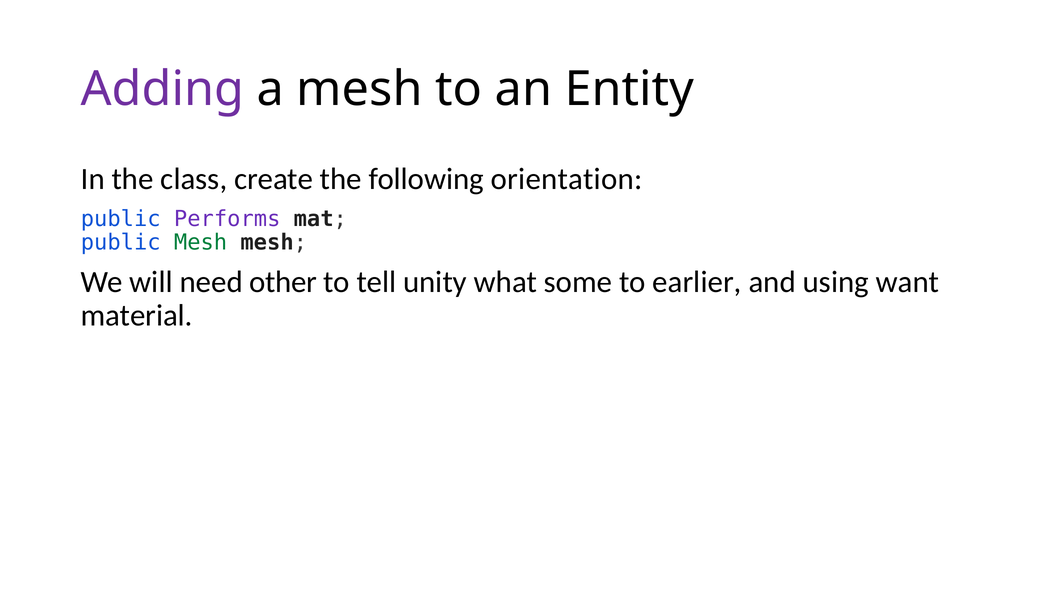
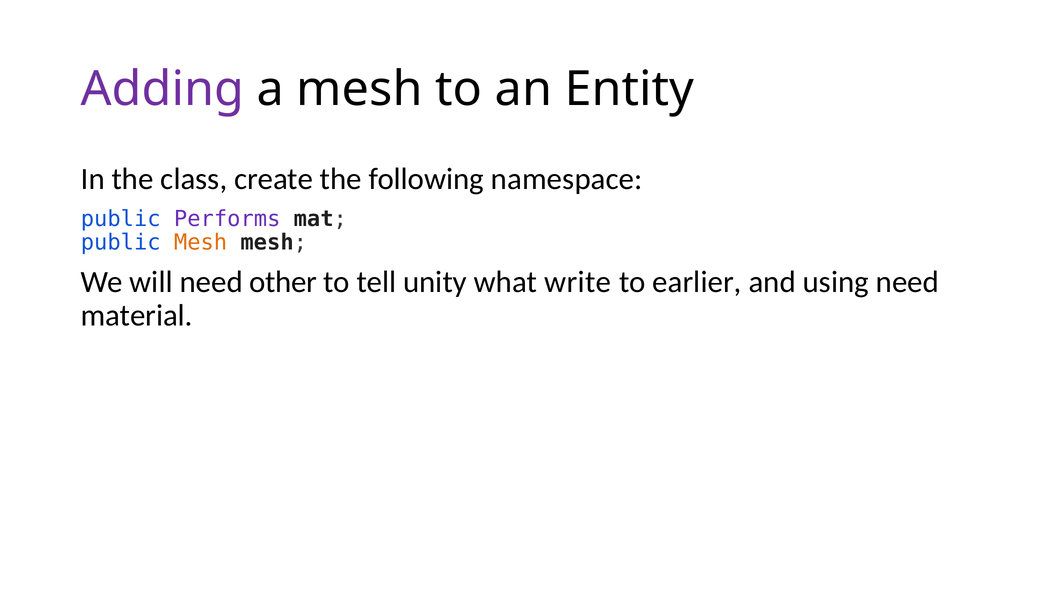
orientation: orientation -> namespace
Mesh at (201, 243) colour: green -> orange
some: some -> write
using want: want -> need
